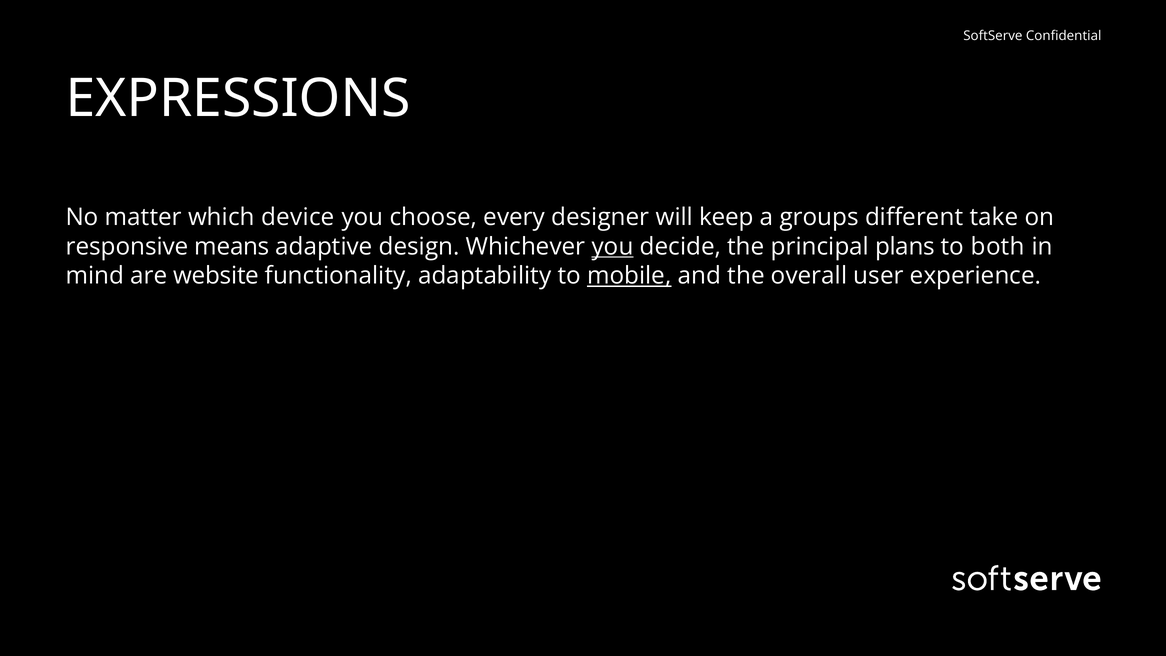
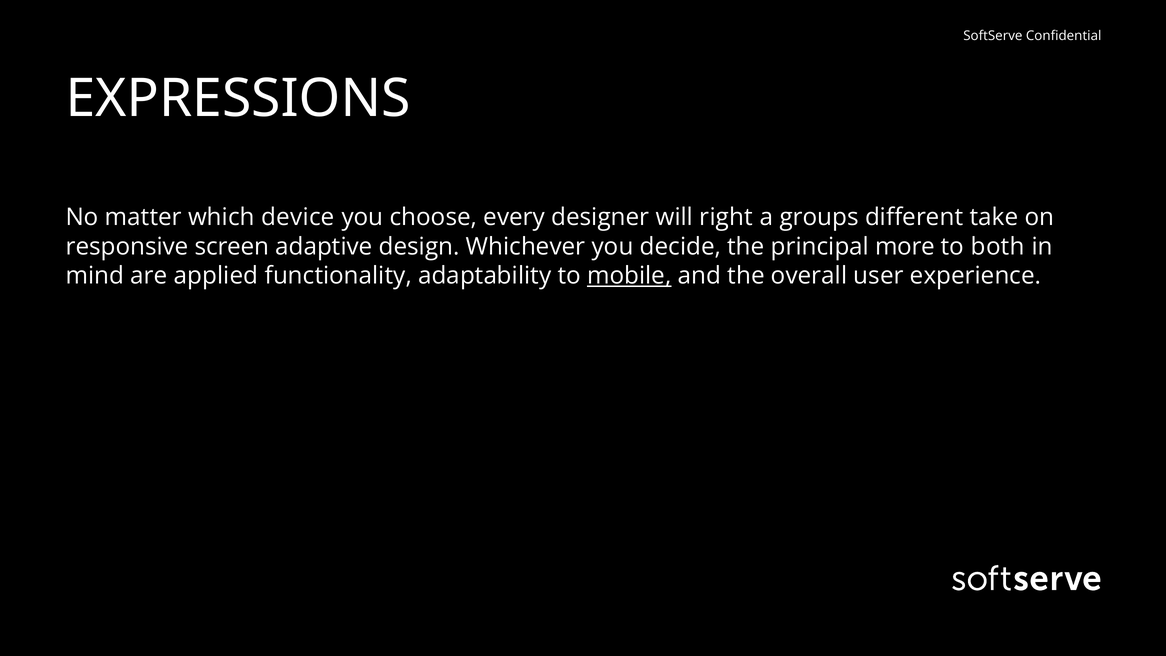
keep: keep -> right
means: means -> screen
you at (613, 247) underline: present -> none
plans: plans -> more
website: website -> applied
